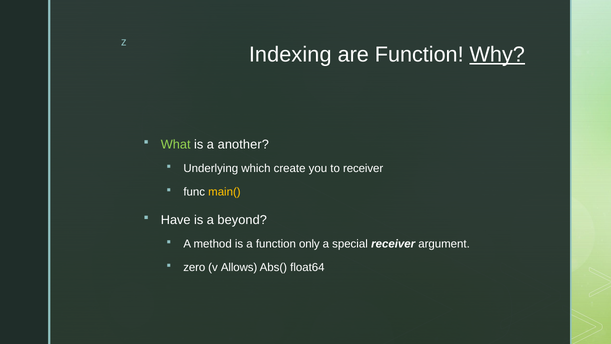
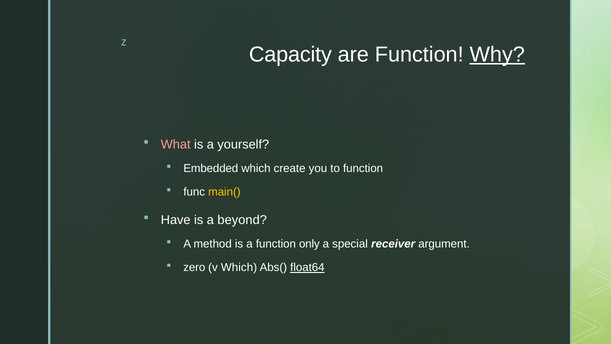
Indexing: Indexing -> Capacity
What colour: light green -> pink
another: another -> yourself
Underlying: Underlying -> Embedded
to receiver: receiver -> function
v Allows: Allows -> Which
float64 underline: none -> present
